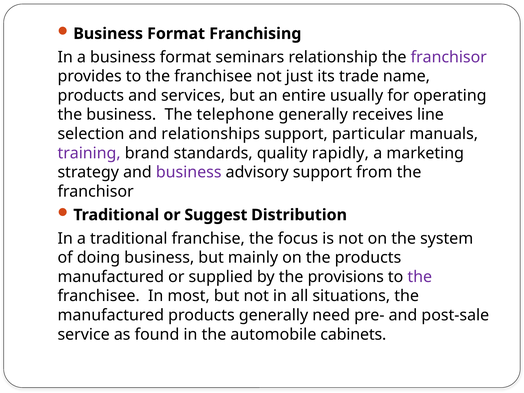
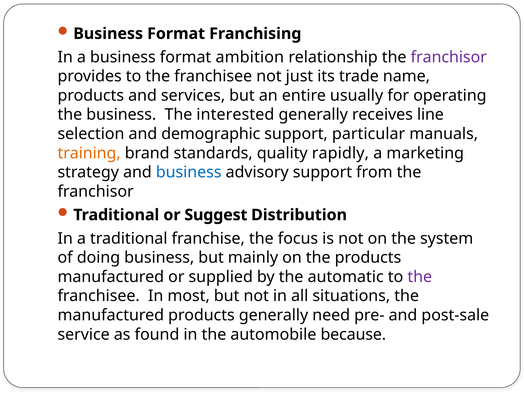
seminars: seminars -> ambition
telephone: telephone -> interested
relationships: relationships -> demographic
training colour: purple -> orange
business at (189, 172) colour: purple -> blue
provisions: provisions -> automatic
cabinets: cabinets -> because
